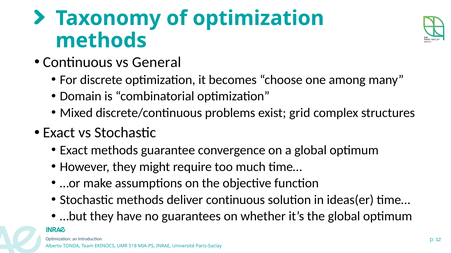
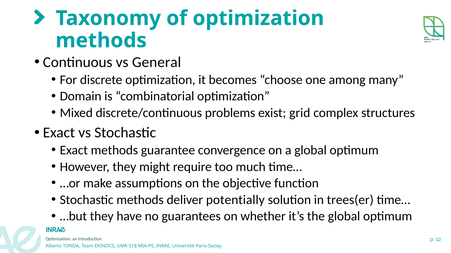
deliver continuous: continuous -> potentially
ideas(er: ideas(er -> trees(er
